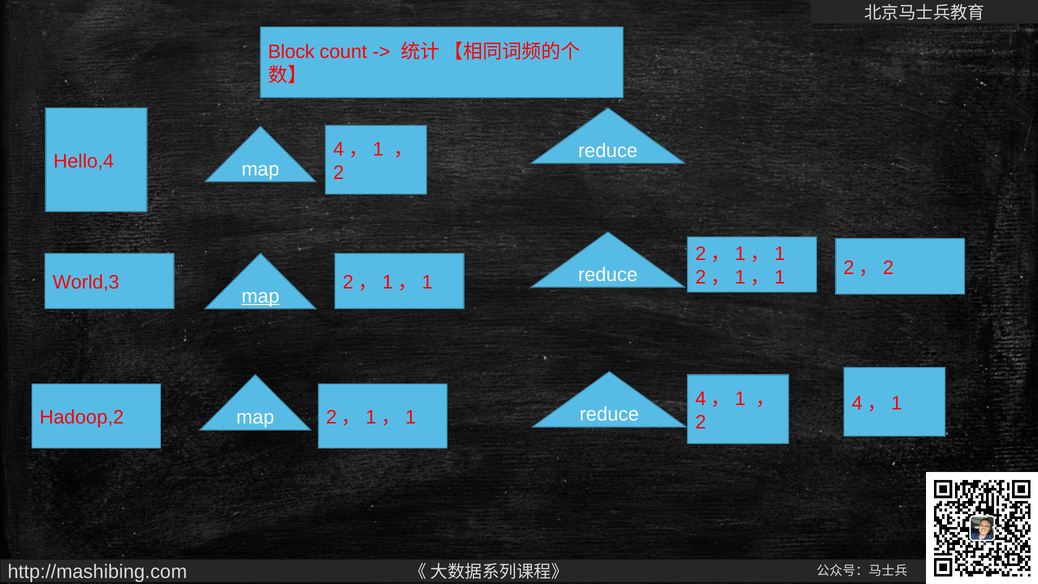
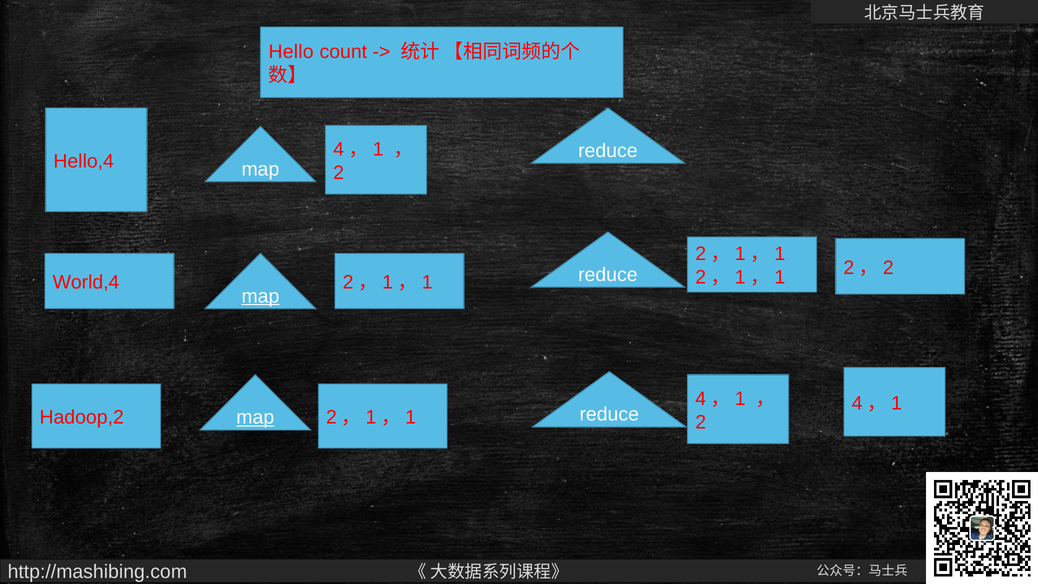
Block: Block -> Hello
World,3: World,3 -> World,4
map at (255, 418) underline: none -> present
